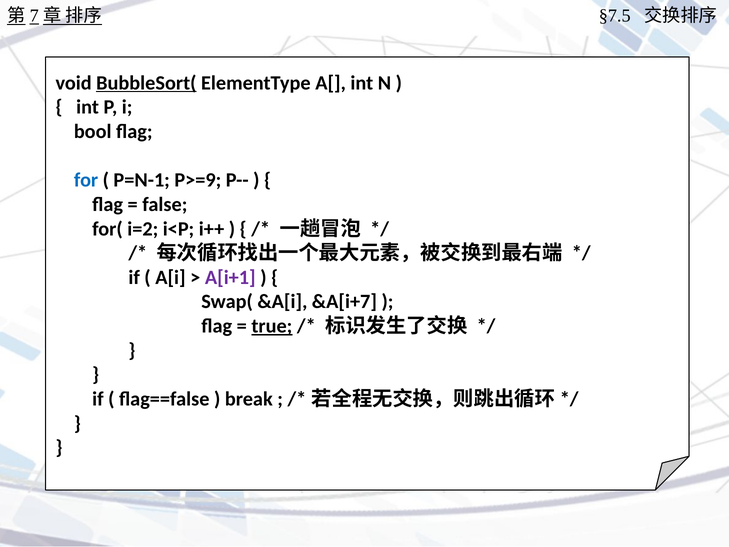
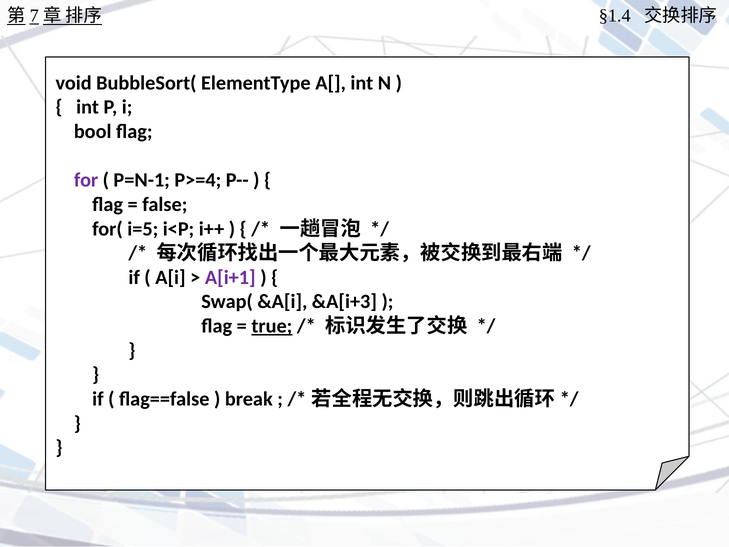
§7.5: §7.5 -> §1.4
BubbleSort( underline: present -> none
for colour: blue -> purple
P>=9: P>=9 -> P>=4
i=2: i=2 -> i=5
&A[i+7: &A[i+7 -> &A[i+3
